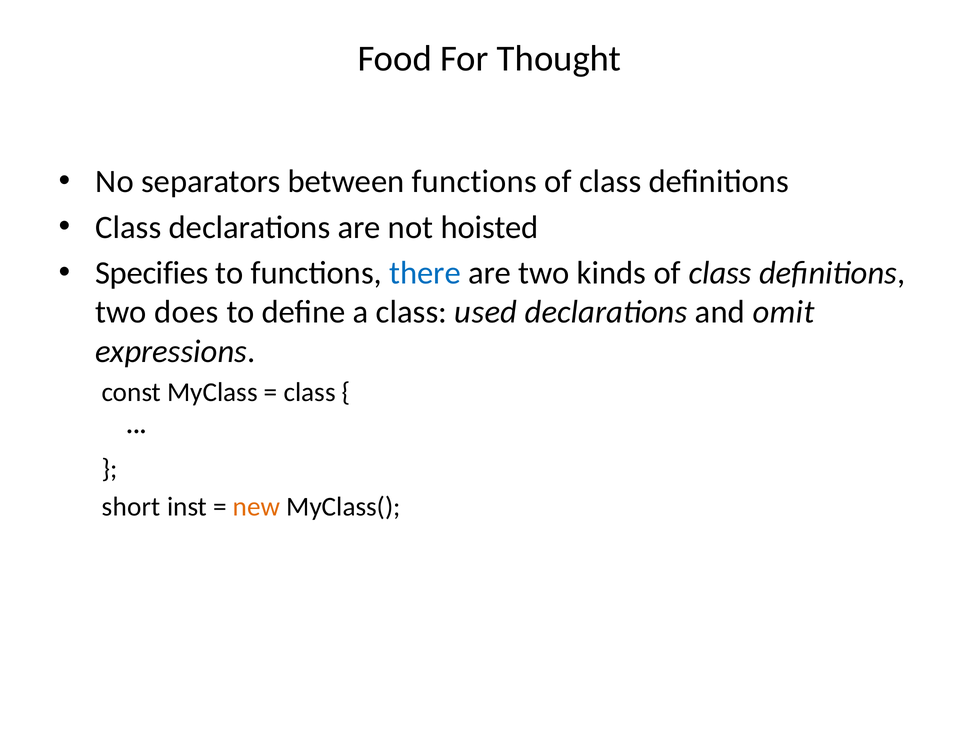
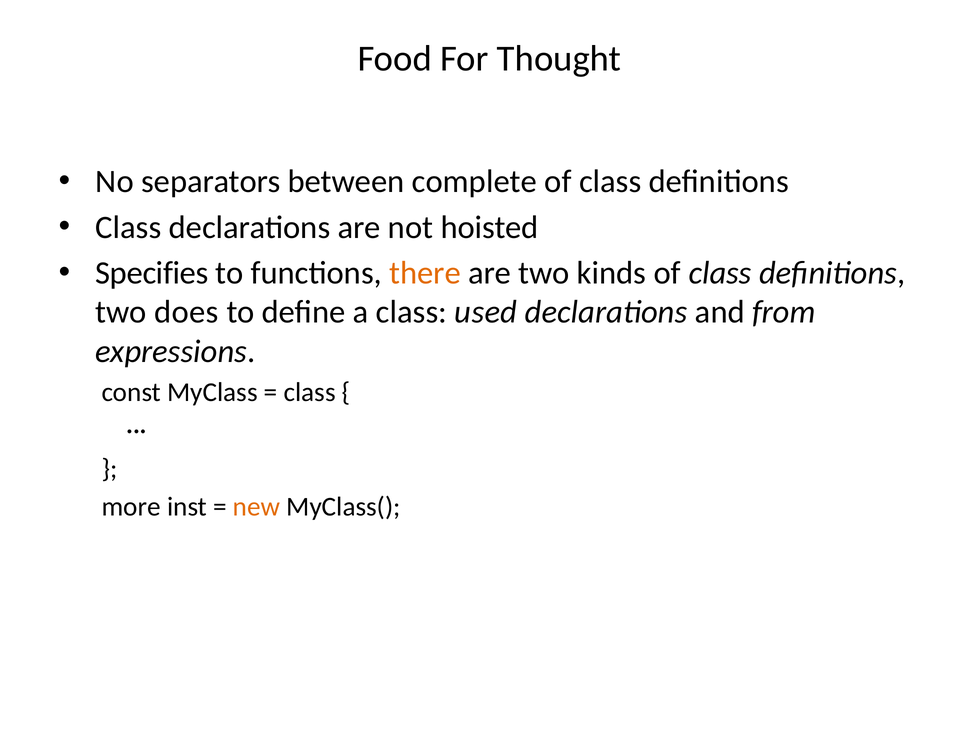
between functions: functions -> complete
there colour: blue -> orange
omit: omit -> from
short: short -> more
